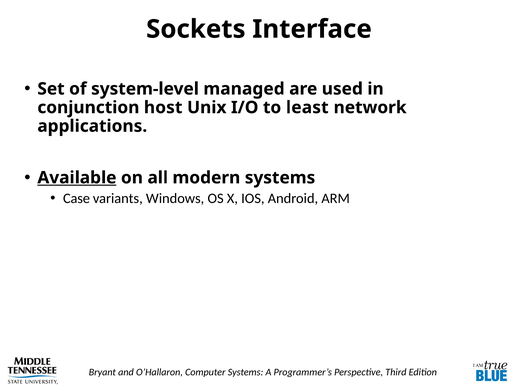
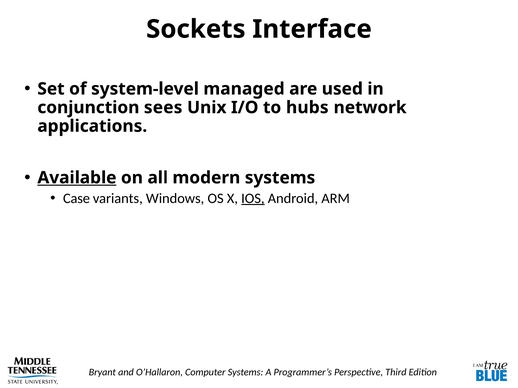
host: host -> sees
least: least -> hubs
IOS underline: none -> present
